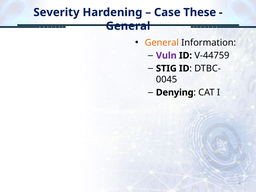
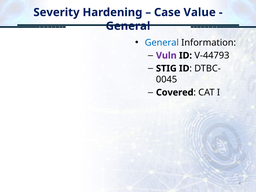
These: These -> Value
General at (162, 43) colour: orange -> blue
V-44759: V-44759 -> V-44793
Denying: Denying -> Covered
